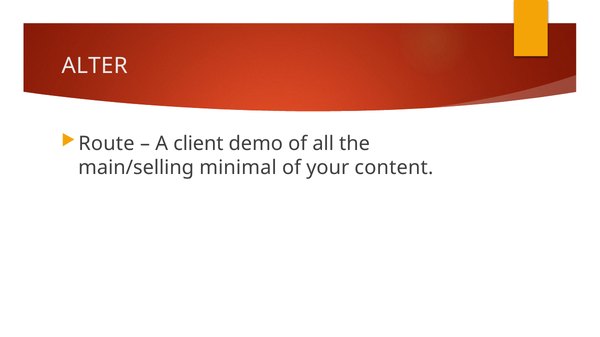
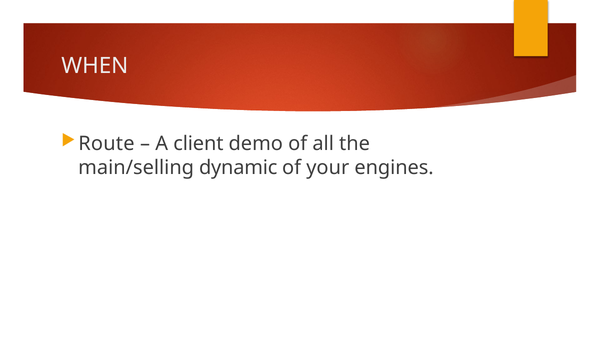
ALTER: ALTER -> WHEN
minimal: minimal -> dynamic
content: content -> engines
